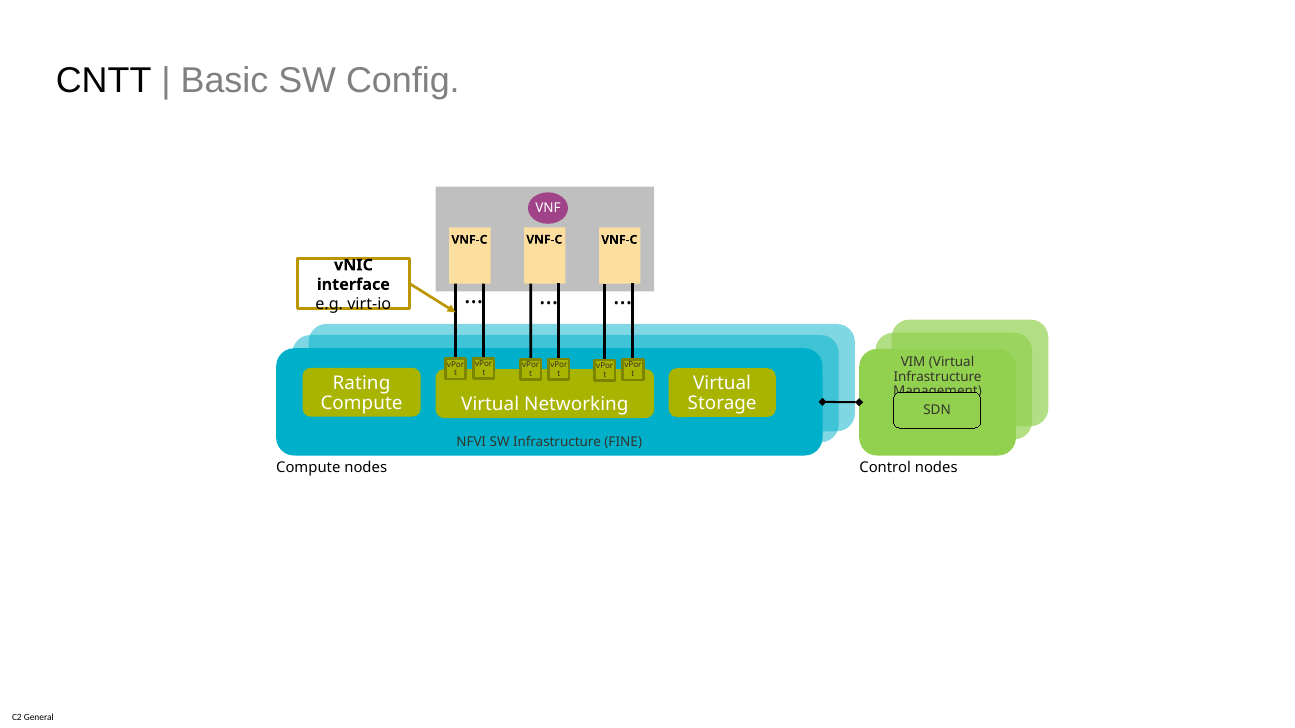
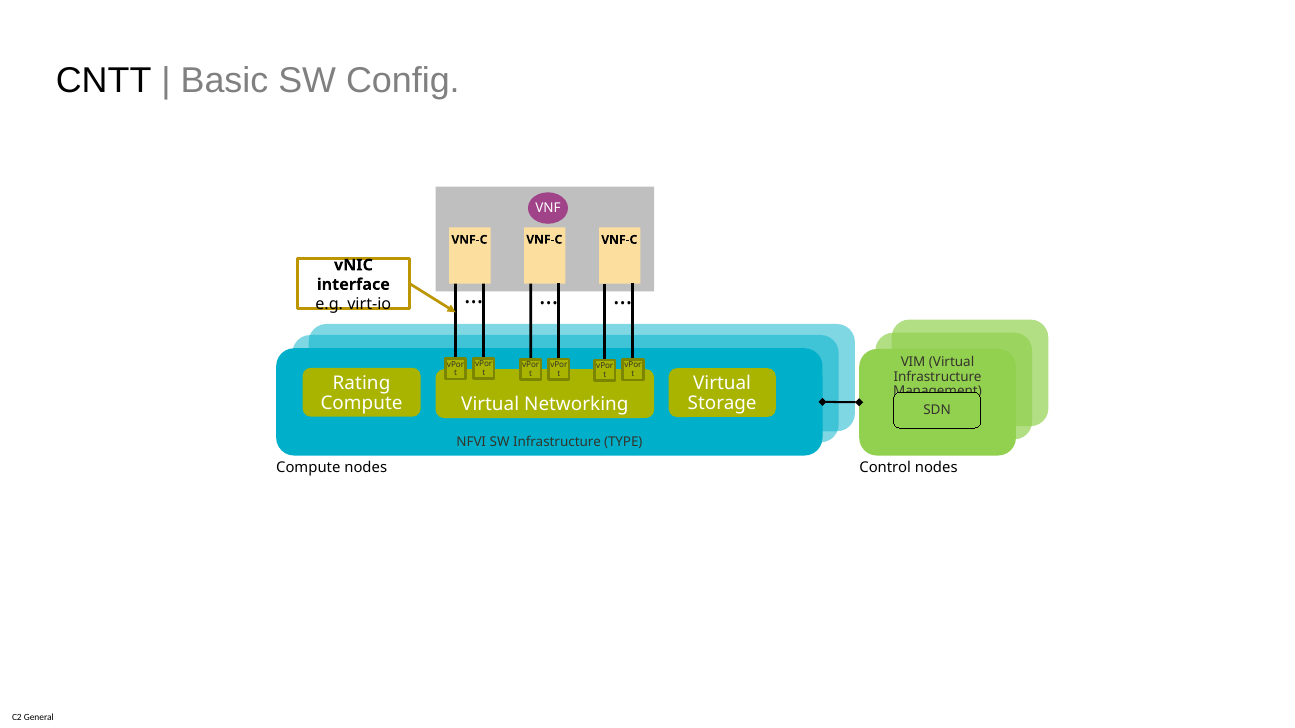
FINE: FINE -> TYPE
